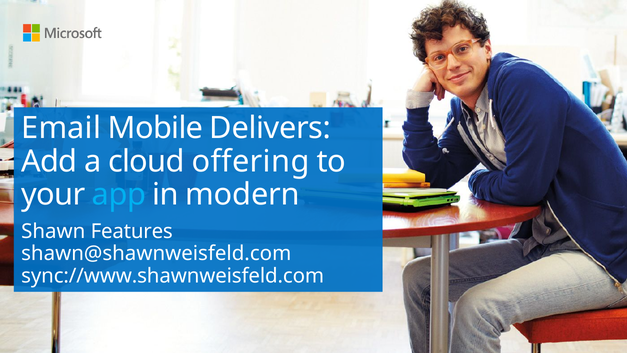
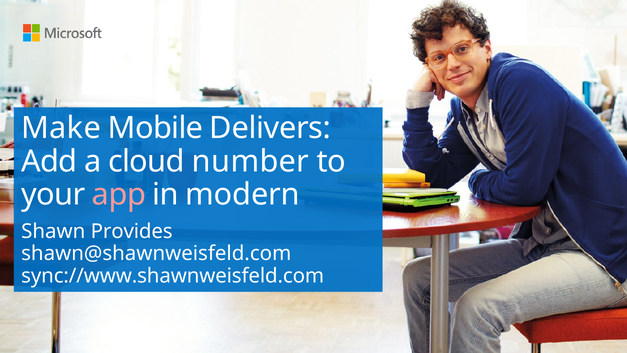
Email: Email -> Make
offering: offering -> number
app colour: light blue -> pink
Features: Features -> Provides
